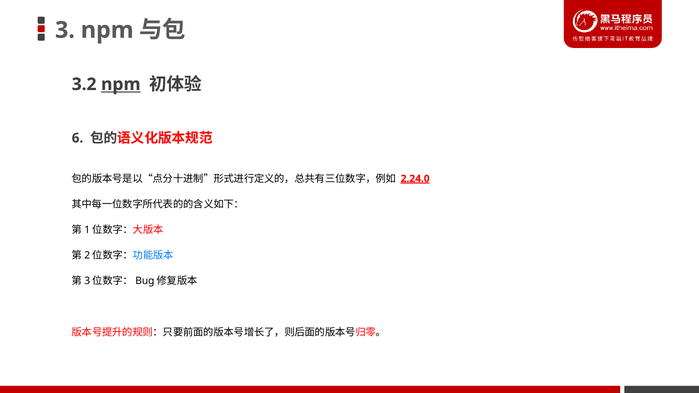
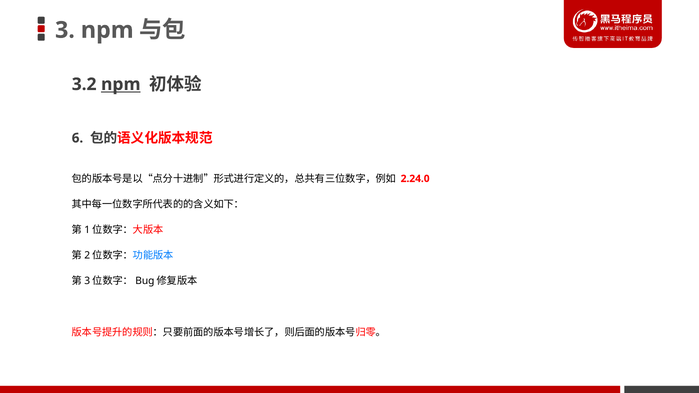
2.24.0 underline: present -> none
